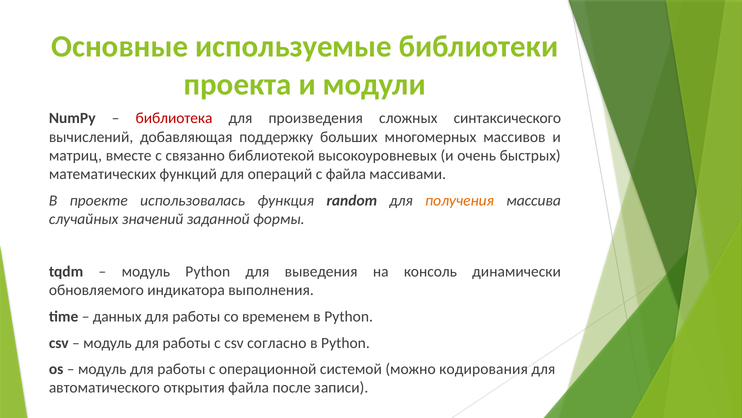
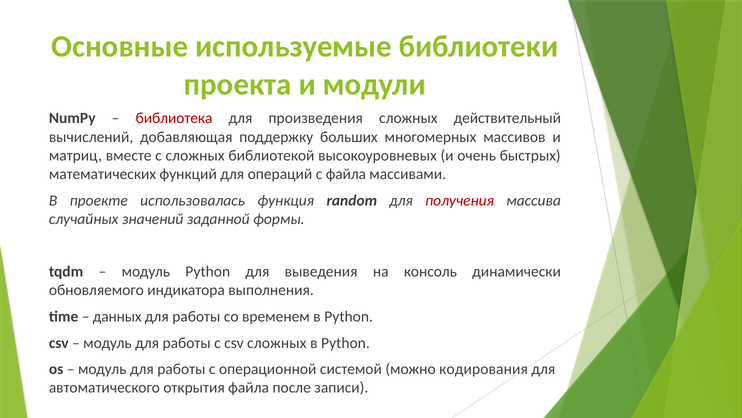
синтаксического: синтаксического -> действительный
с связанно: связанно -> сложных
получения colour: orange -> red
csv согласно: согласно -> сложных
